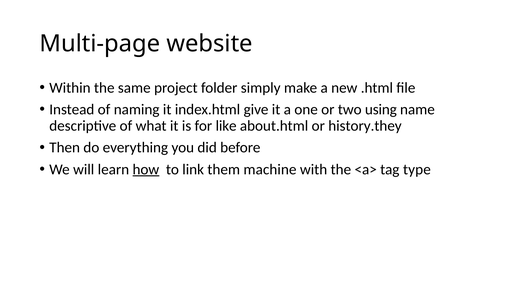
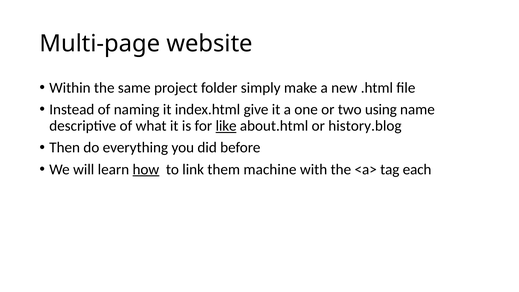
like underline: none -> present
history.they: history.they -> history.blog
type: type -> each
